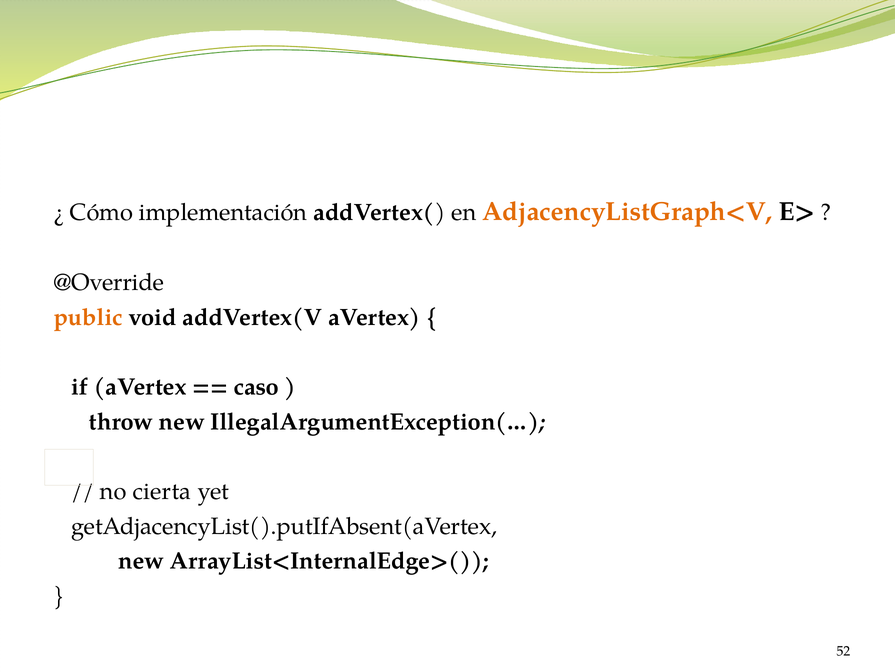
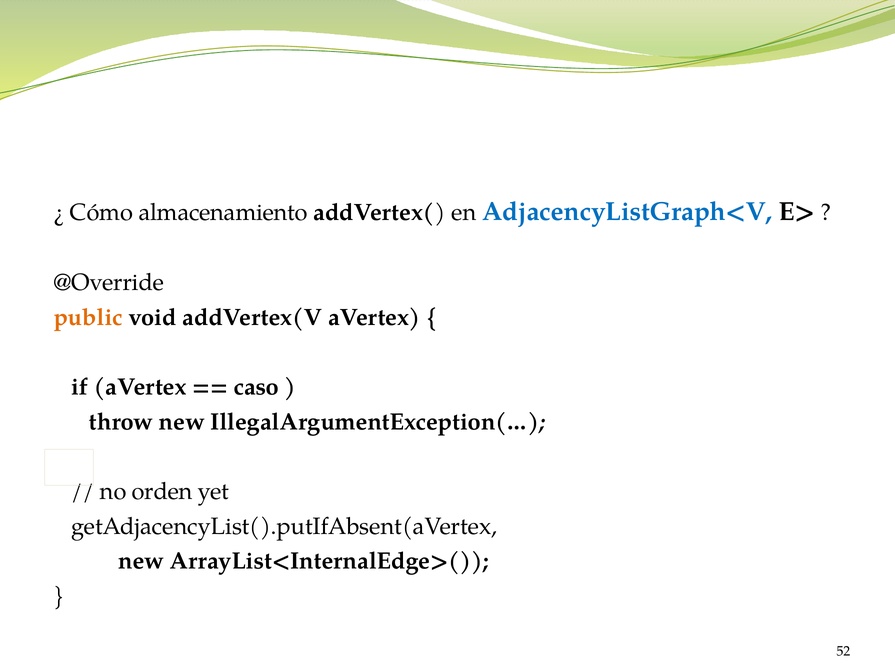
implementación: implementación -> almacenamiento
AdjacencyListGraph<V colour: orange -> blue
cierta: cierta -> orden
